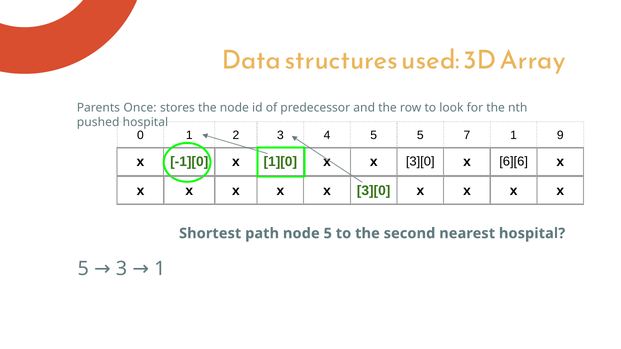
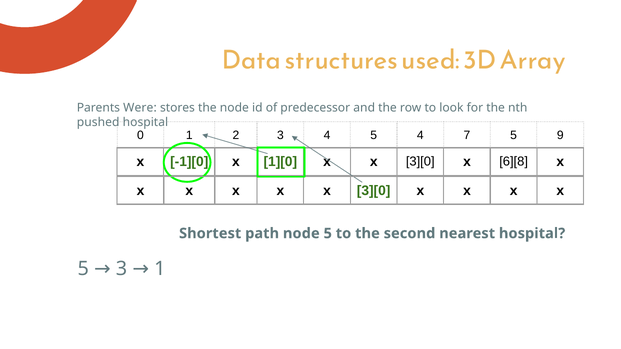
Once: Once -> Were
5 5: 5 -> 4
7 1: 1 -> 5
6][6: 6][6 -> 6][8
